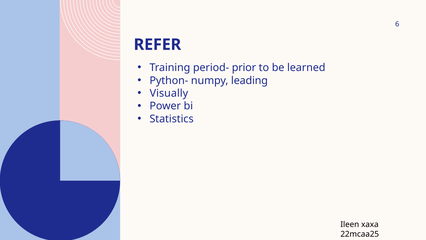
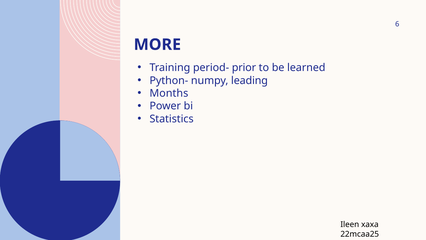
REFER: REFER -> MORE
Visually: Visually -> Months
